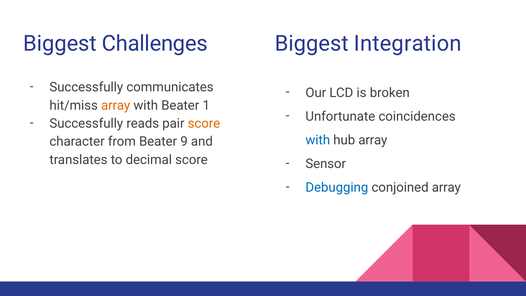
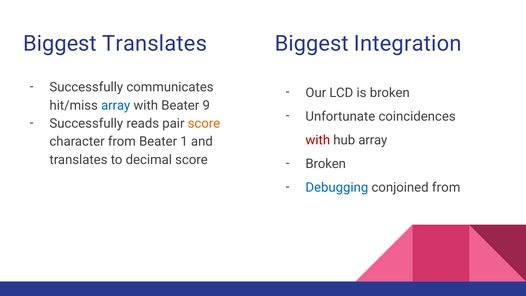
Biggest Challenges: Challenges -> Translates
array at (116, 105) colour: orange -> blue
1: 1 -> 9
with at (318, 140) colour: blue -> red
9: 9 -> 1
Sensor at (326, 164): Sensor -> Broken
conjoined array: array -> from
